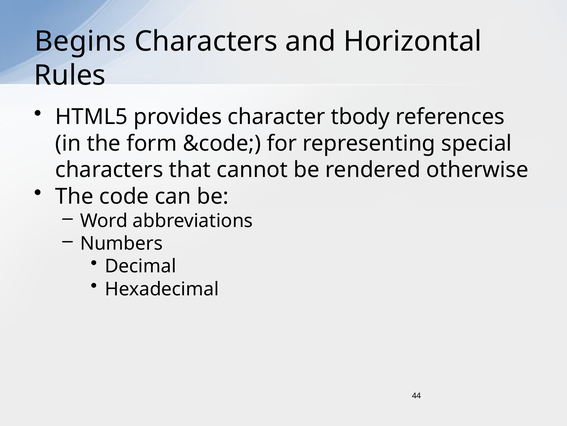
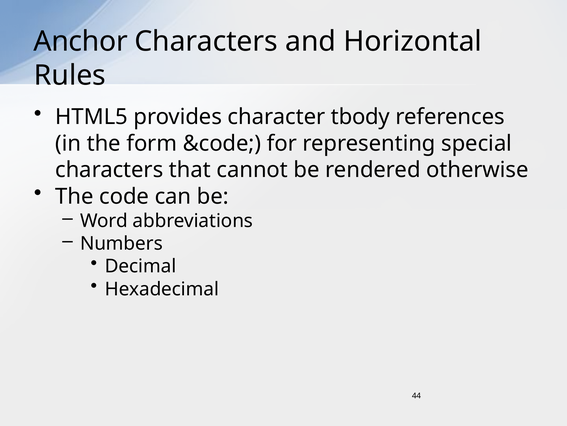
Begins: Begins -> Anchor
